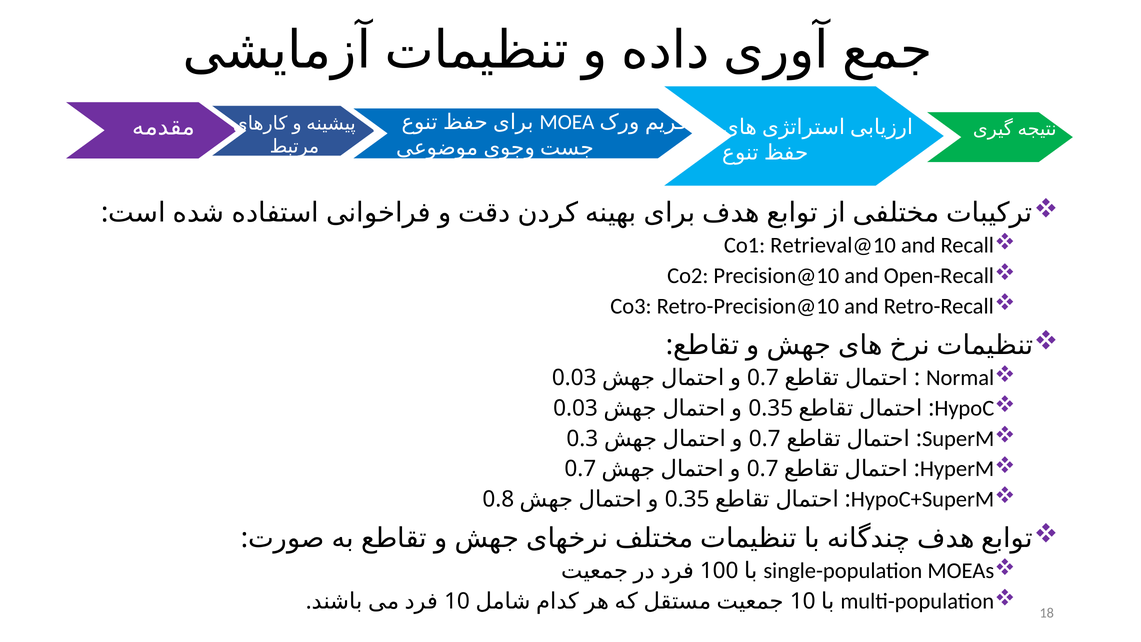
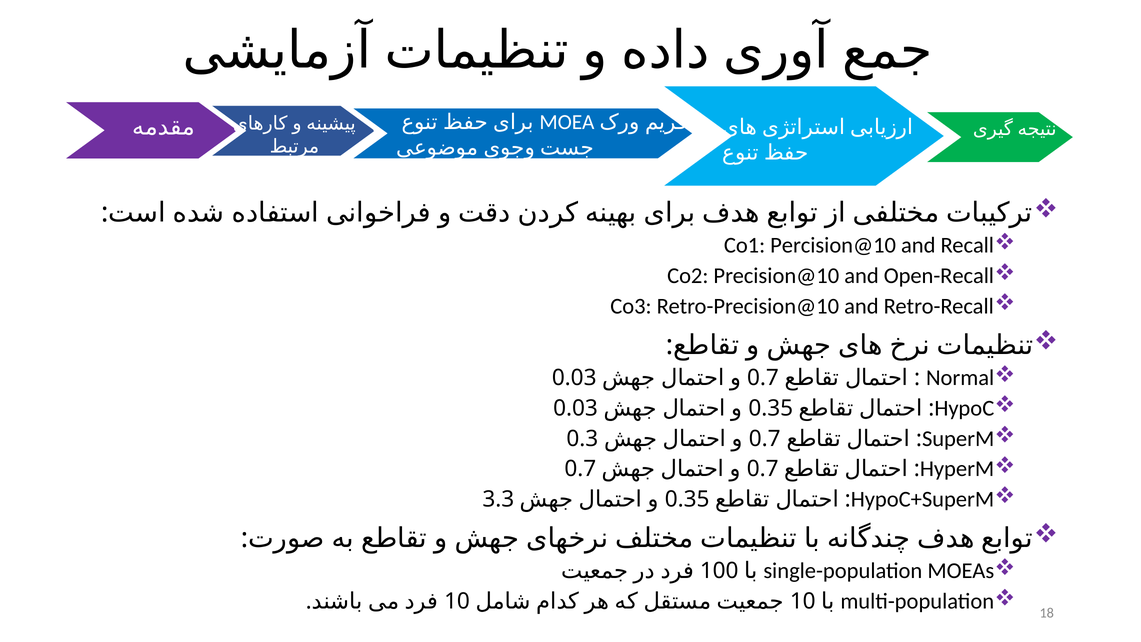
Retrieval@10: Retrieval@10 -> Percision@10
0.8: 0.8 -> 3.3
